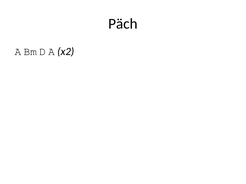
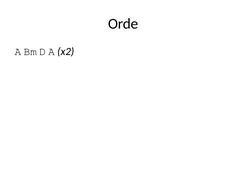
Päch: Päch -> Orde
